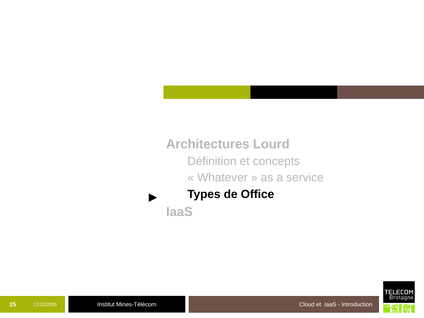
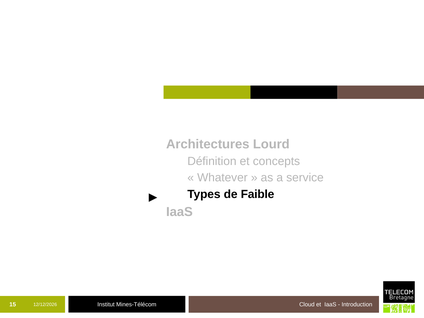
Office: Office -> Faible
